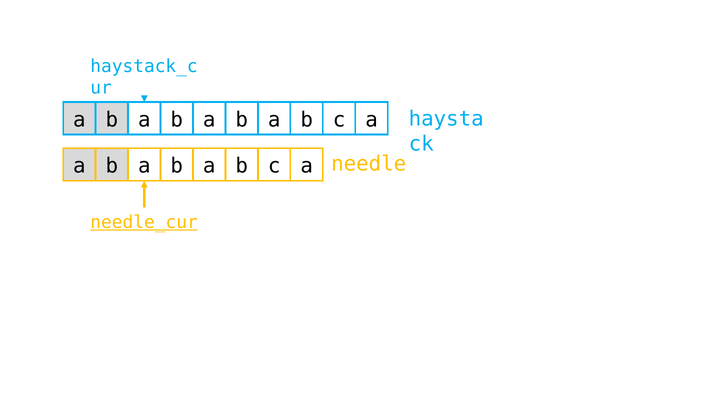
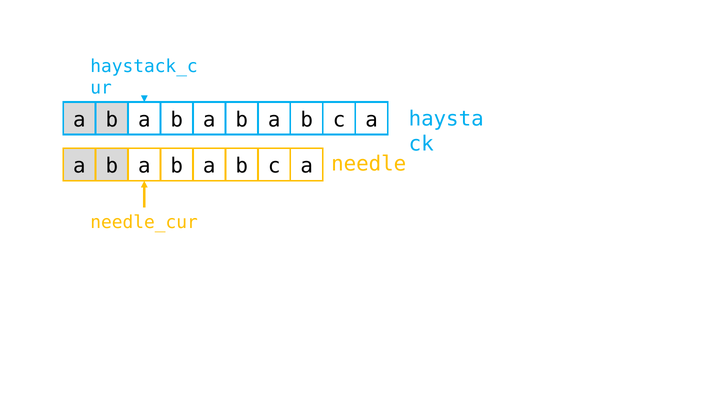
needle_cur underline: present -> none
